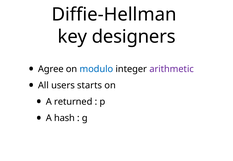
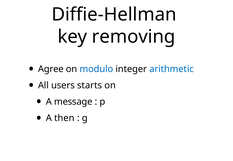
designers: designers -> removing
arithmetic colour: purple -> blue
returned: returned -> message
hash: hash -> then
